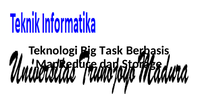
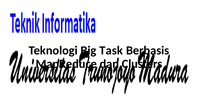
Storage: Storage -> Clusters
